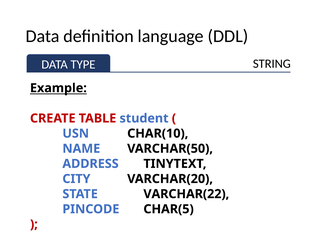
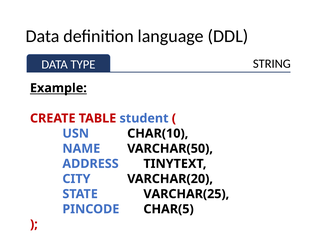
VARCHAR(22: VARCHAR(22 -> VARCHAR(25
